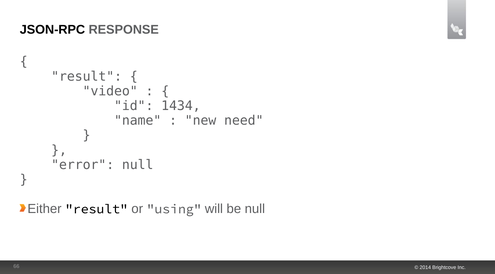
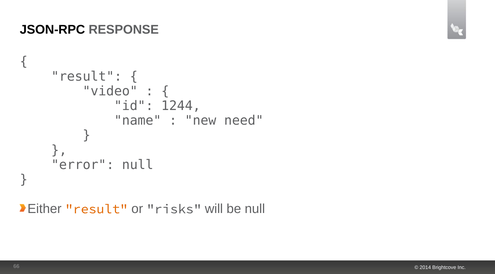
1434: 1434 -> 1244
result at (97, 208) colour: black -> orange
using: using -> risks
